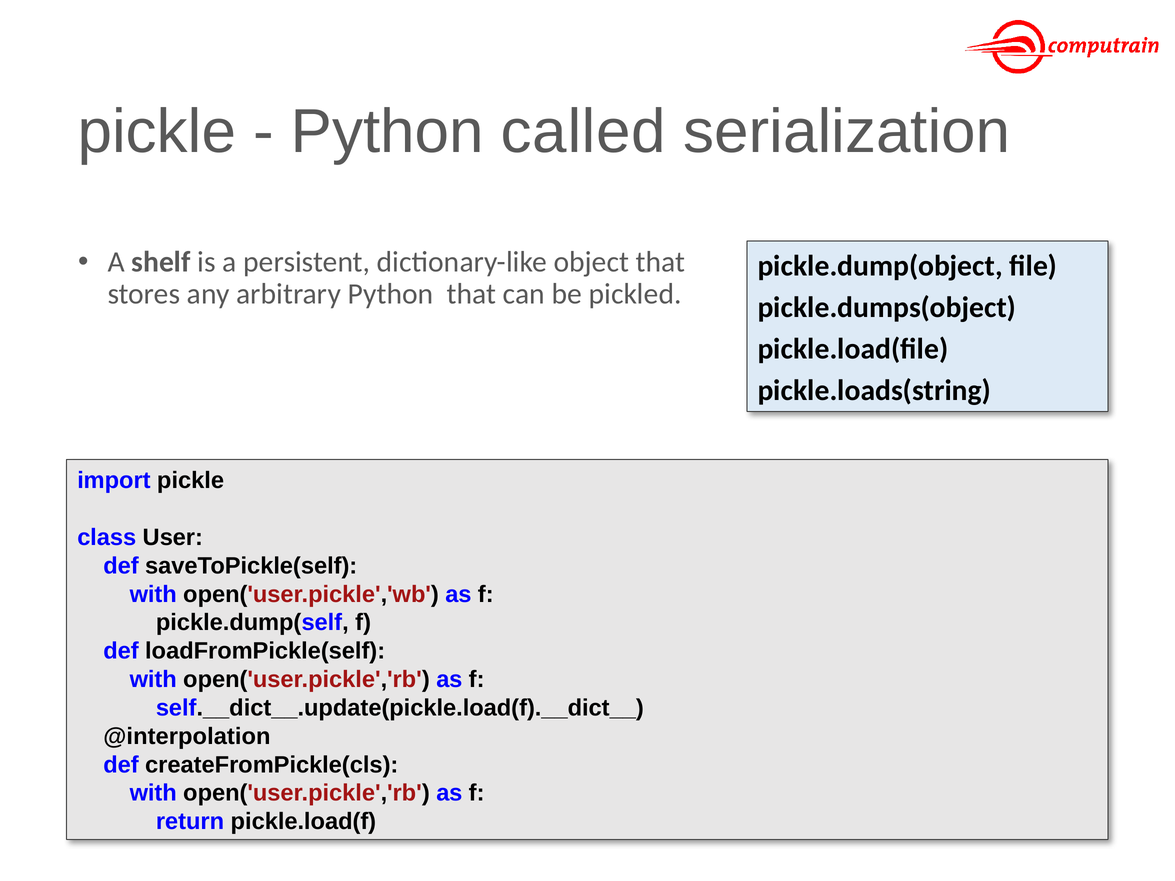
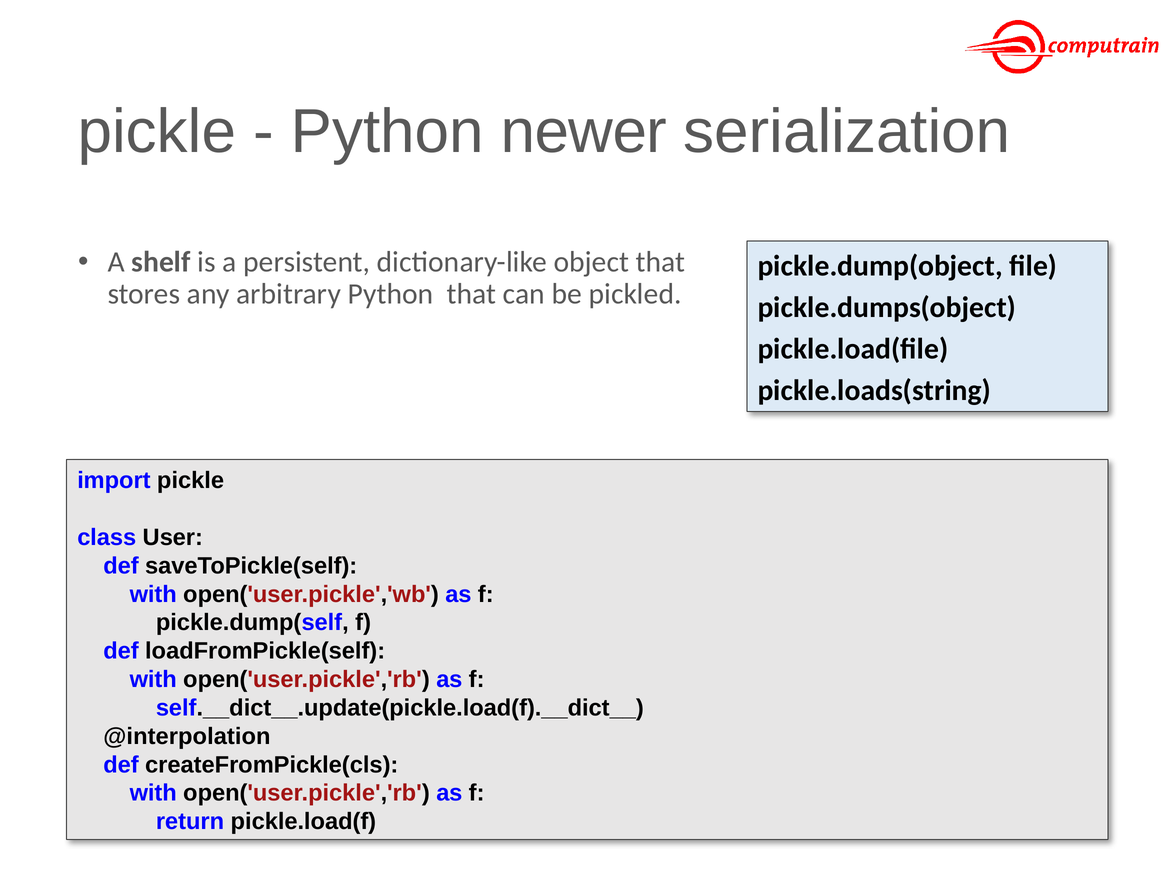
called: called -> newer
